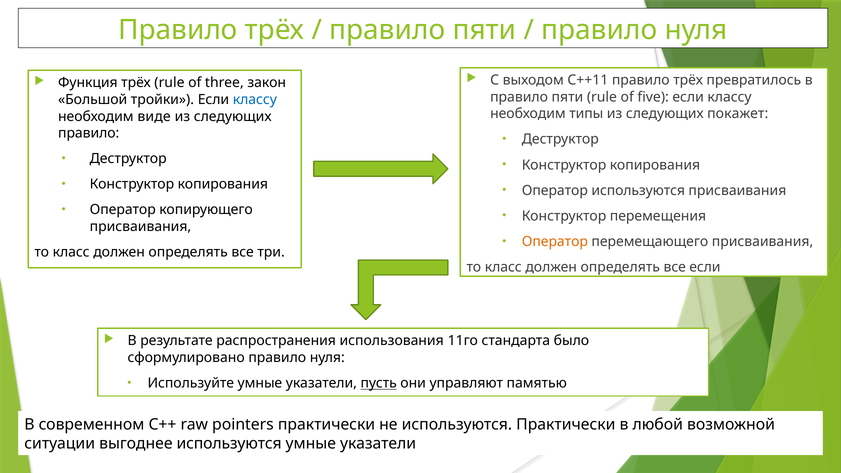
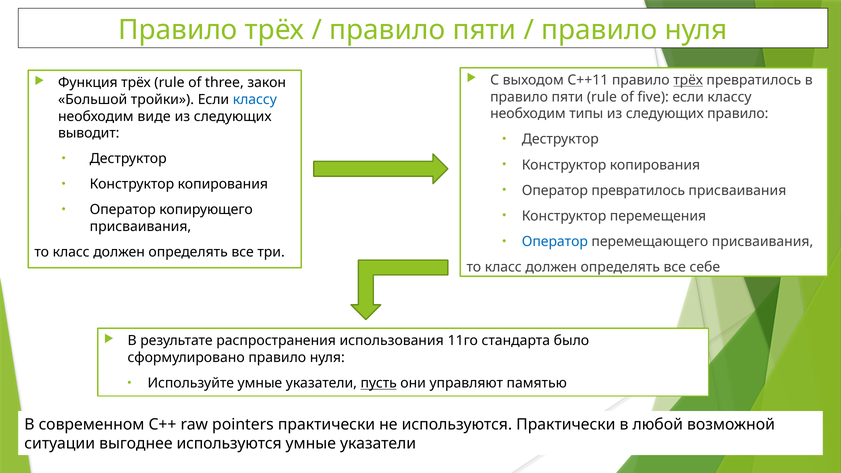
трёх at (688, 80) underline: none -> present
следующих покажет: покажет -> правило
правило at (89, 133): правило -> выводит
Оператор используются: используются -> превратилось
Оператор at (555, 242) colour: orange -> blue
все если: если -> себе
